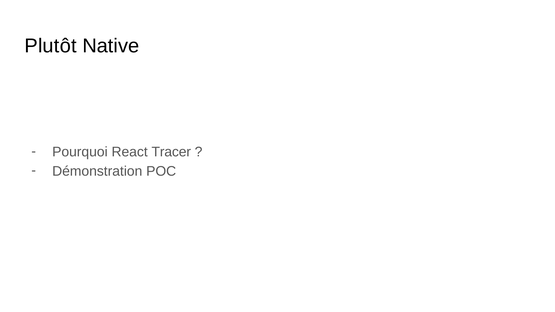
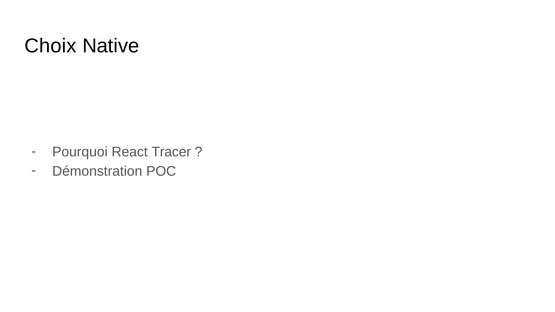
Plutôt: Plutôt -> Choix
